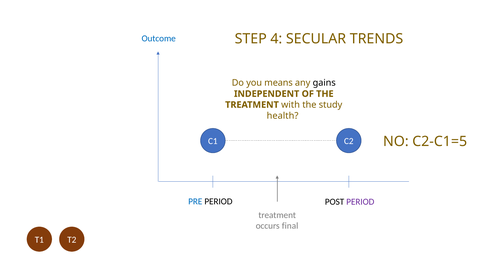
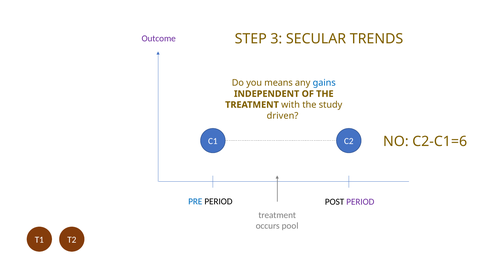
Outcome colour: blue -> purple
4: 4 -> 3
gains colour: black -> blue
health: health -> driven
C2-C1=5: C2-C1=5 -> C2-C1=6
final: final -> pool
